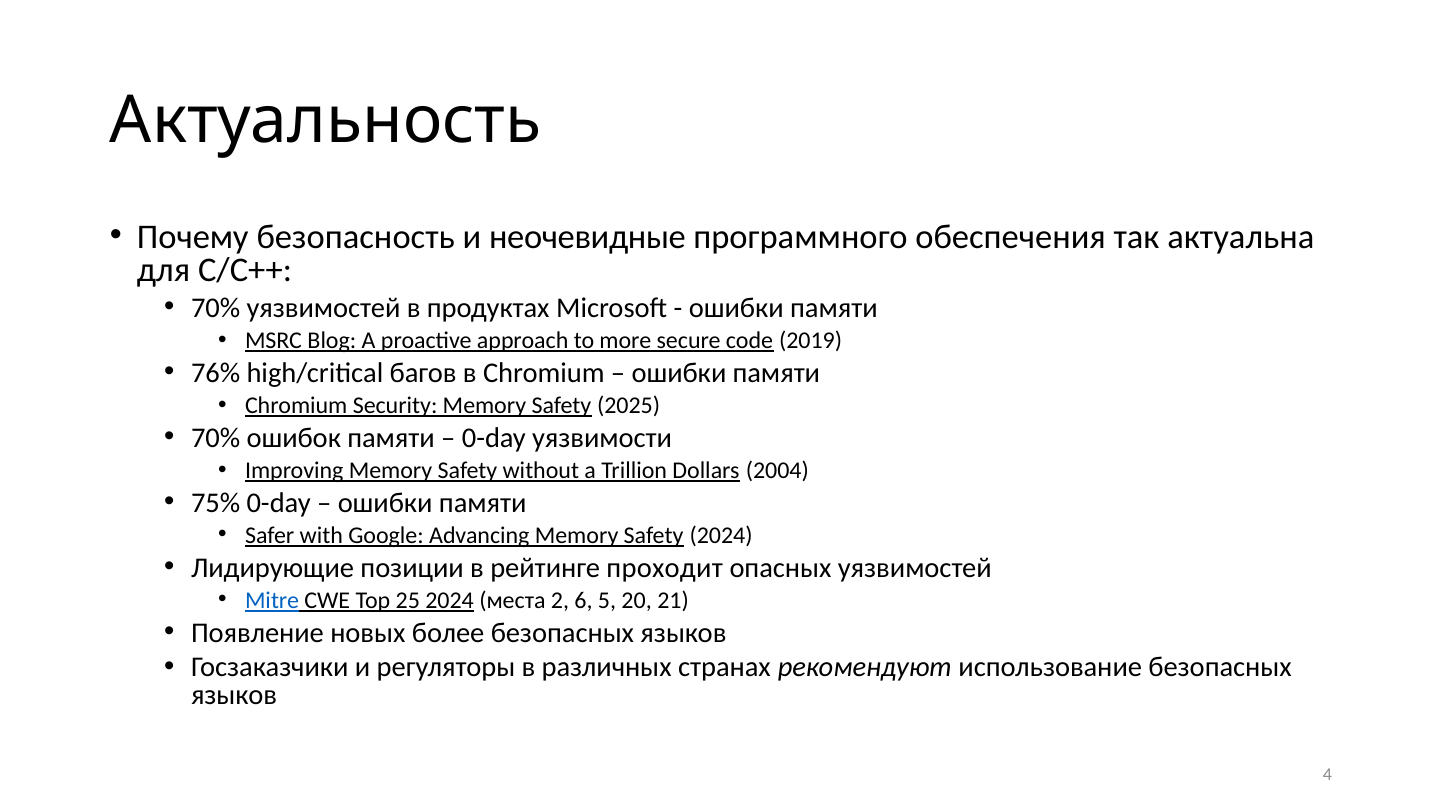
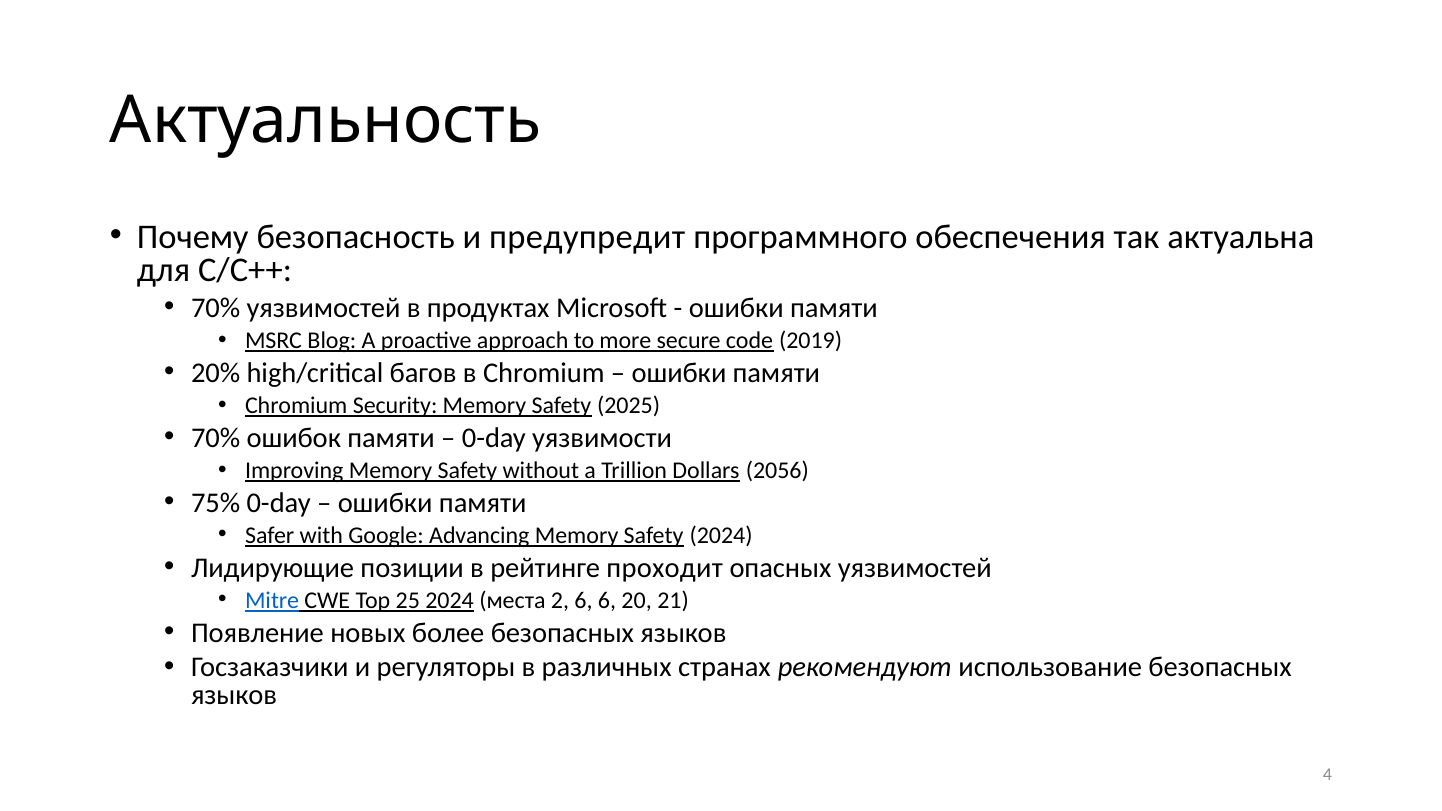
неочевидные: неочевидные -> предупредит
76%: 76% -> 20%
2004: 2004 -> 2056
6 5: 5 -> 6
